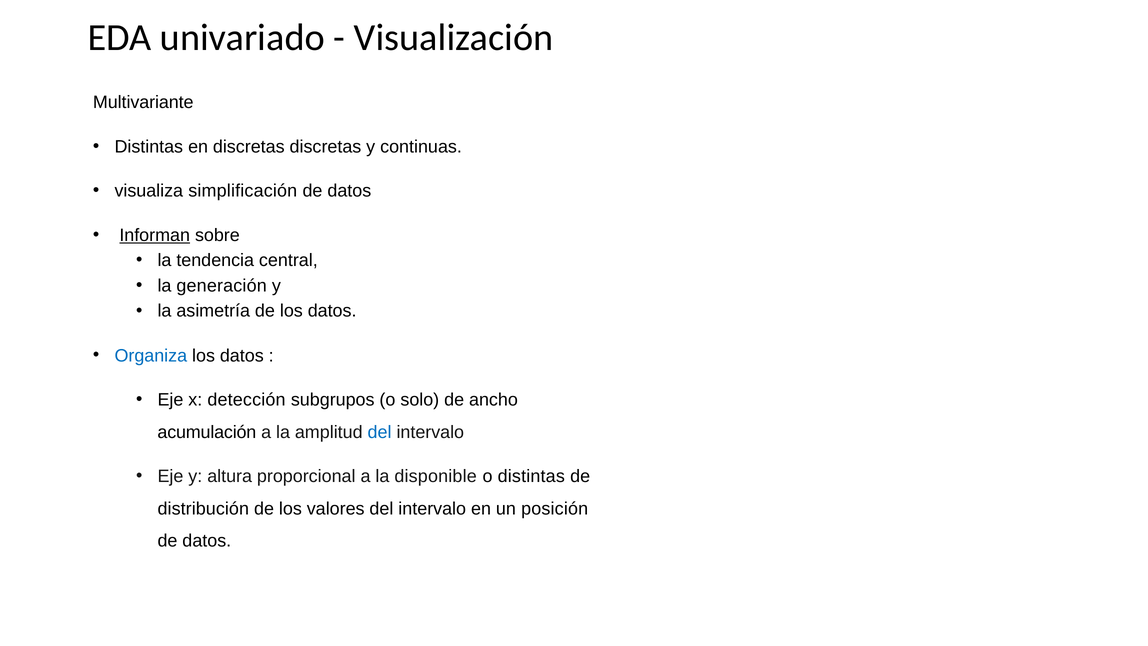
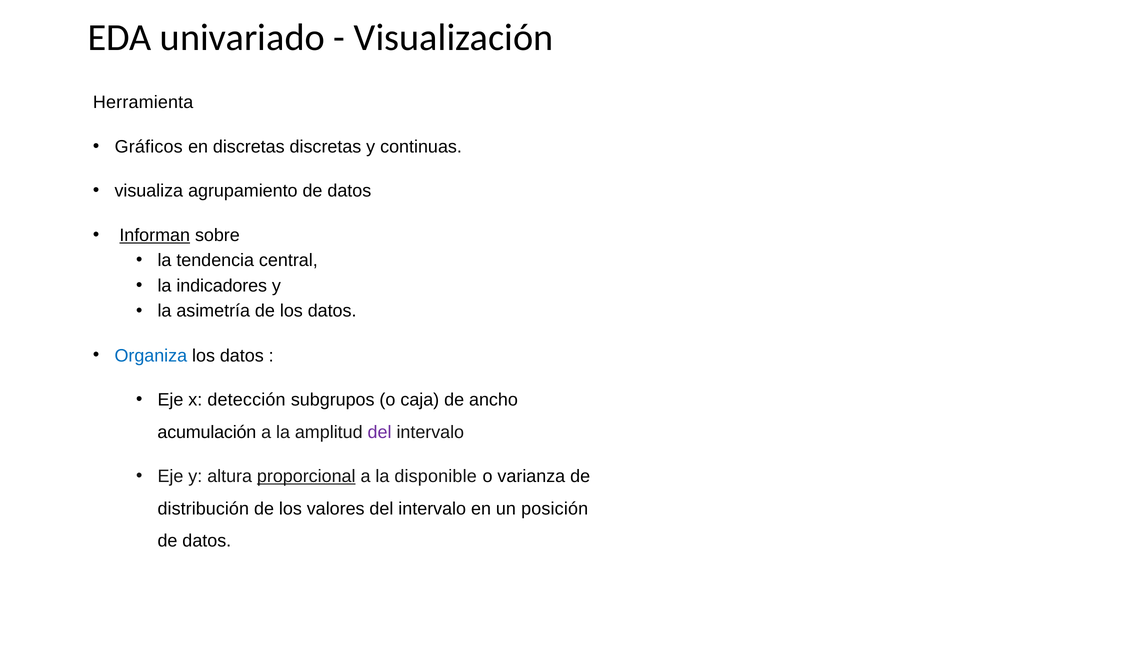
Multivariante: Multivariante -> Herramienta
Distintas at (149, 147): Distintas -> Gráficos
simplificación: simplificación -> agrupamiento
generación: generación -> indicadores
solo: solo -> caja
del at (380, 432) colour: blue -> purple
proporcional underline: none -> present
o distintas: distintas -> varianza
